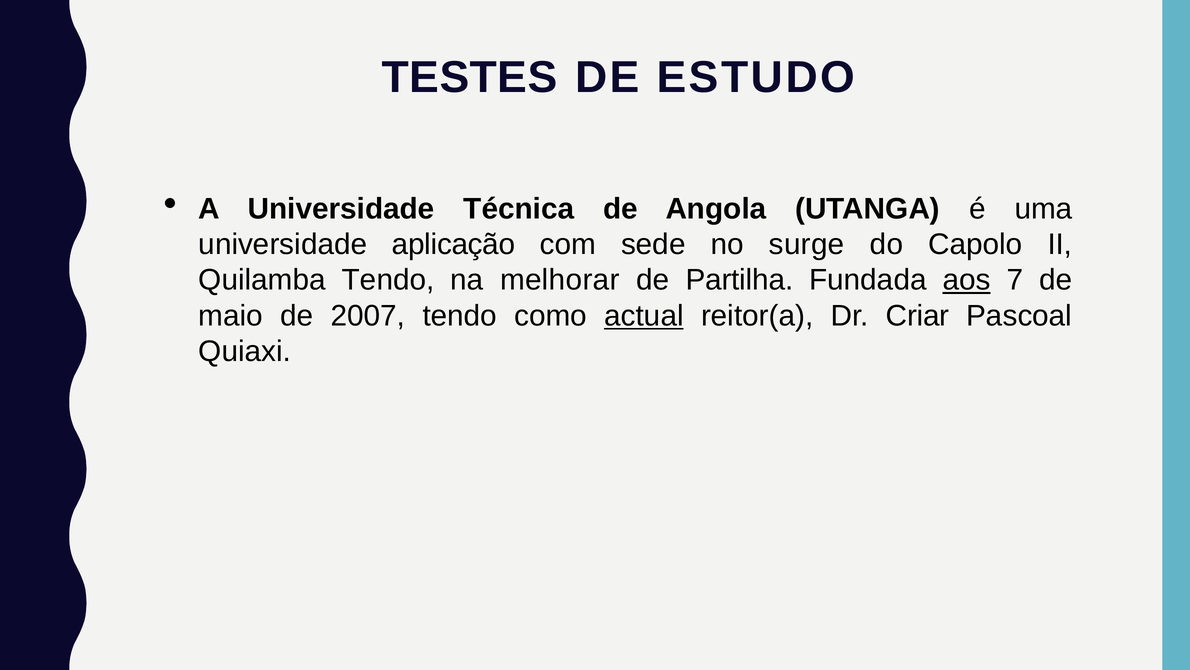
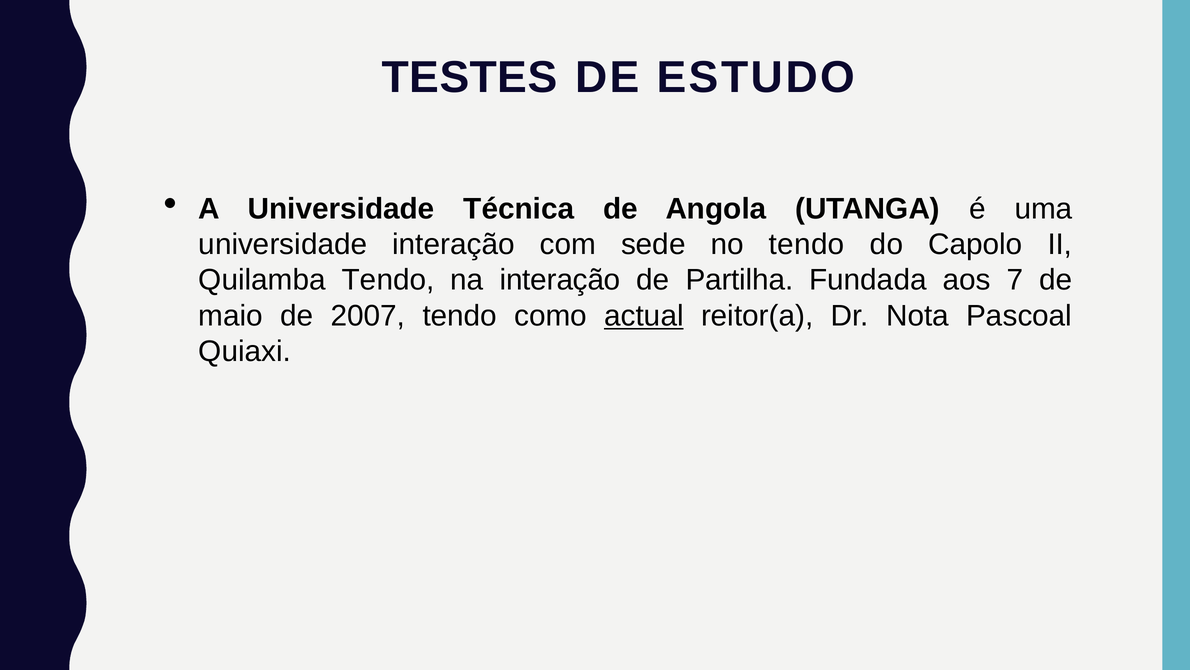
universidade aplicação: aplicação -> interação
no surge: surge -> tendo
na melhorar: melhorar -> interação
aos underline: present -> none
Criar: Criar -> Nota
